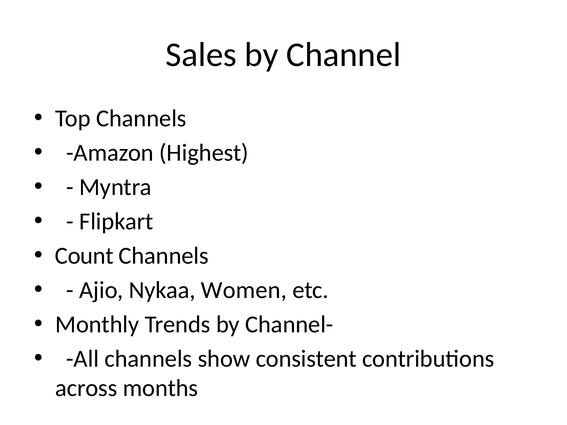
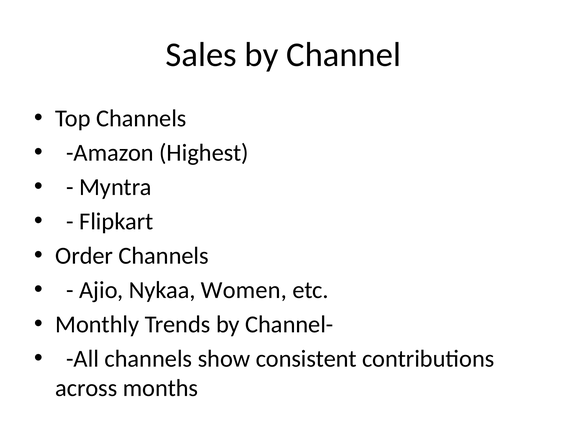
Count: Count -> Order
